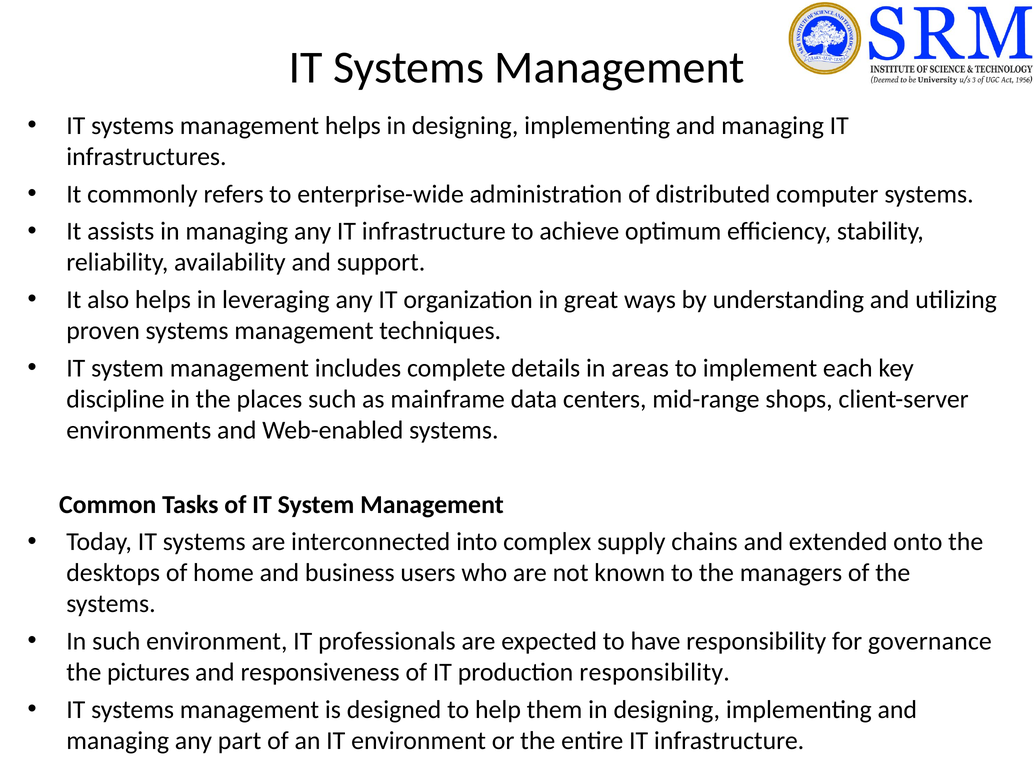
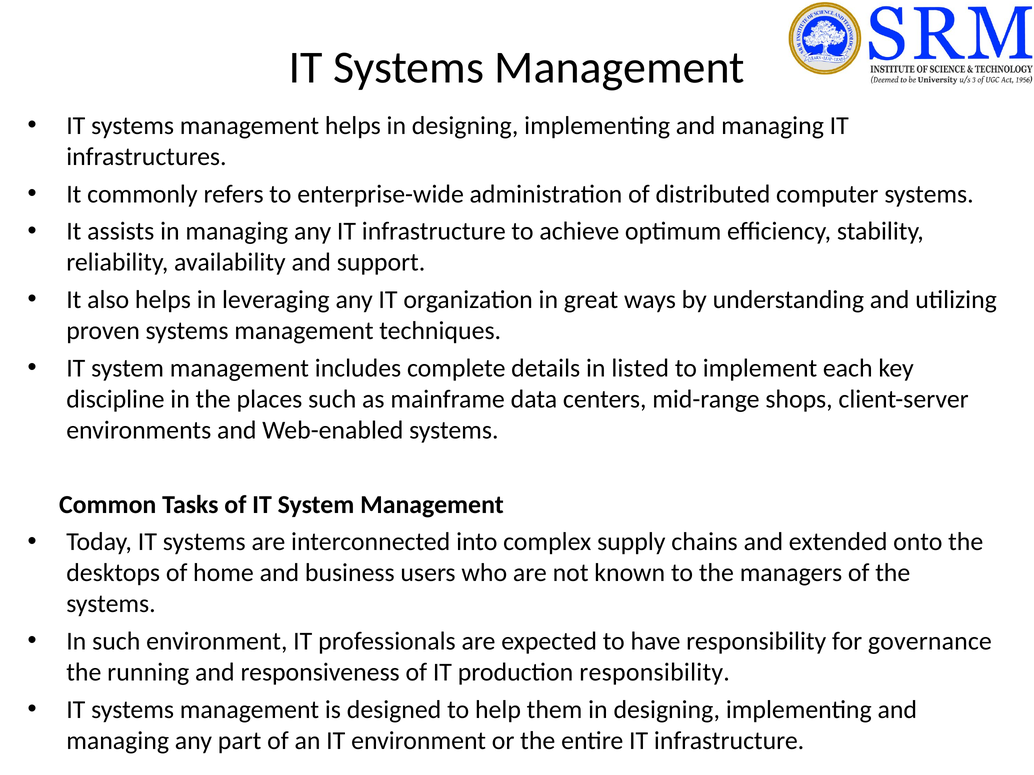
areas: areas -> listed
pictures: pictures -> running
